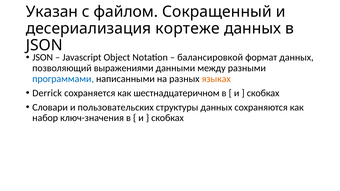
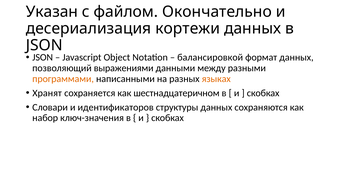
Сокращенный: Сокращенный -> Окончательно
кортеже: кортеже -> кортежи
программами colour: blue -> orange
Derrick: Derrick -> Хранят
пользовательских: пользовательских -> идентификаторов
